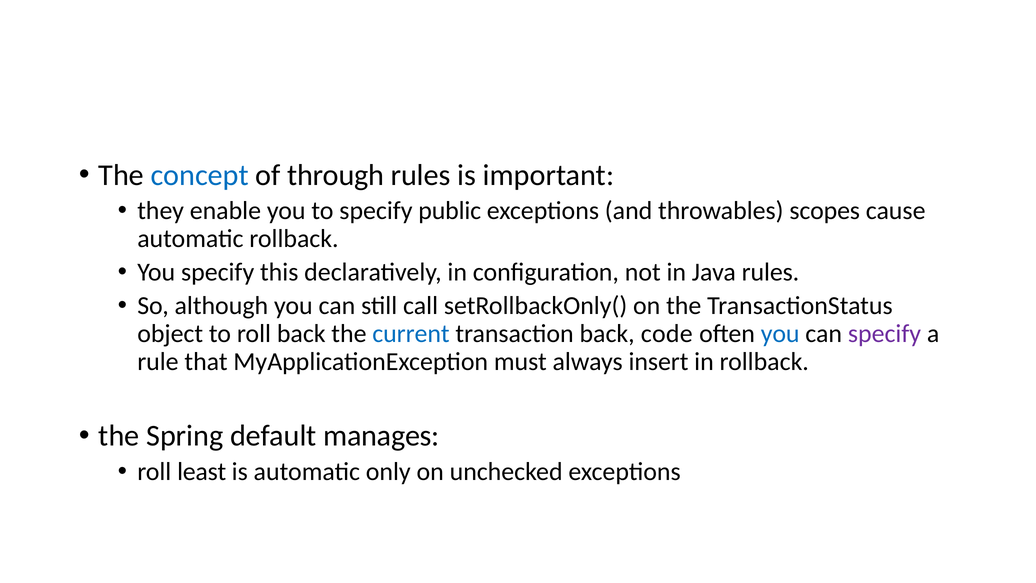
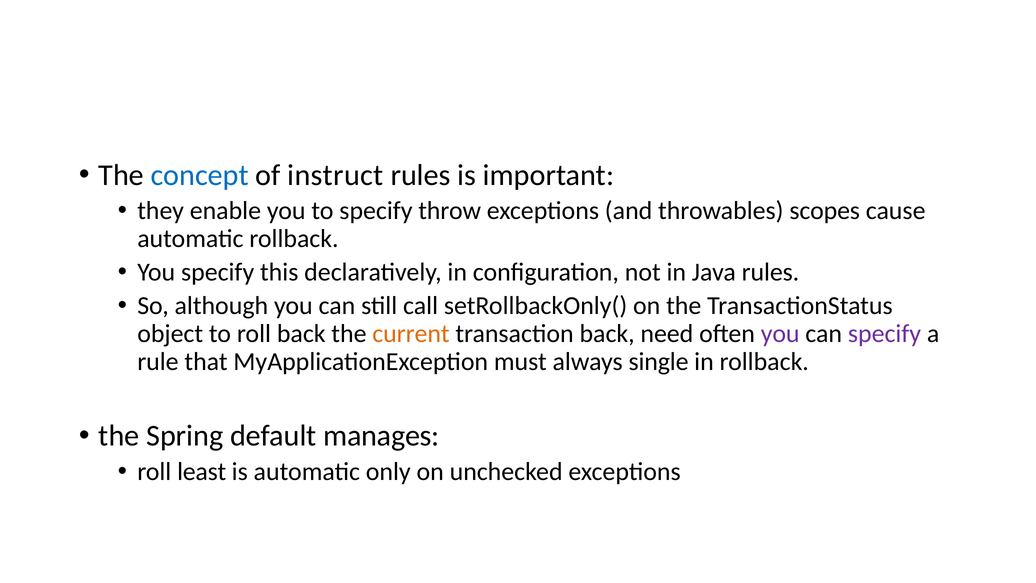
through: through -> instruct
public: public -> throw
current colour: blue -> orange
code: code -> need
you at (780, 333) colour: blue -> purple
insert: insert -> single
